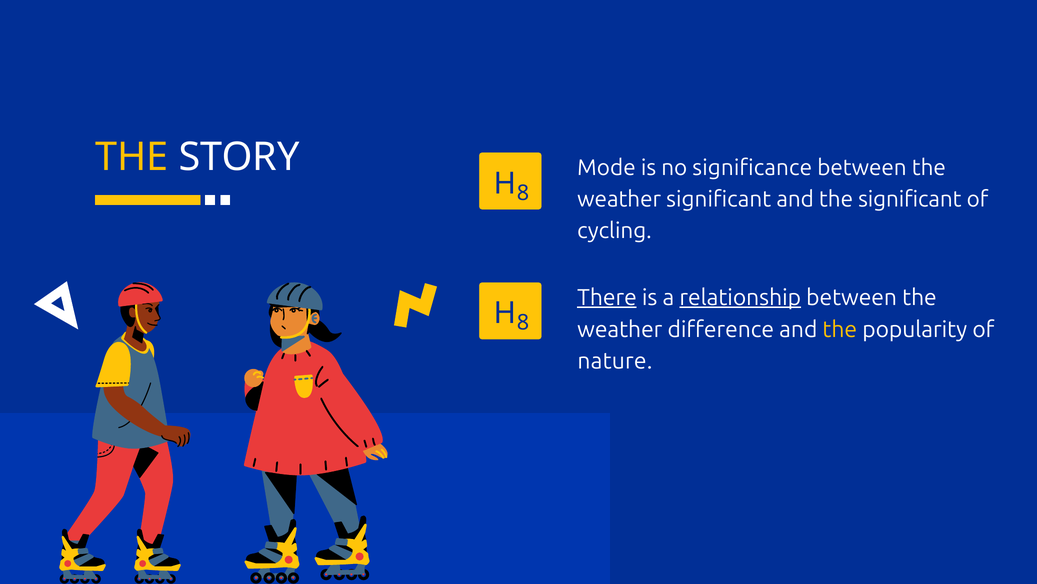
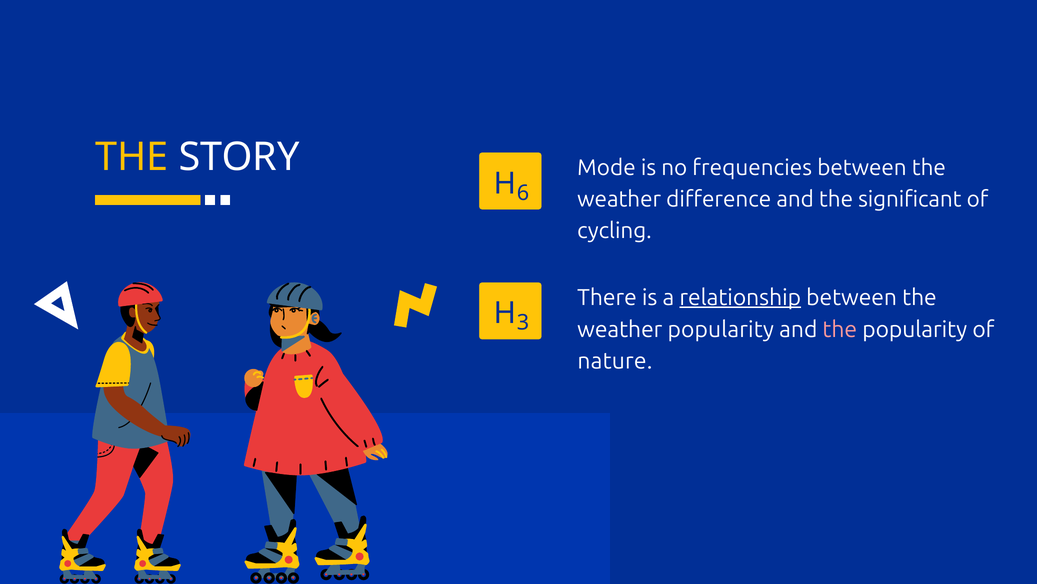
significance: significance -> frequencies
8 at (523, 193): 8 -> 6
weather significant: significant -> difference
There underline: present -> none
8 at (523, 322): 8 -> 3
weather difference: difference -> popularity
the at (840, 329) colour: yellow -> pink
